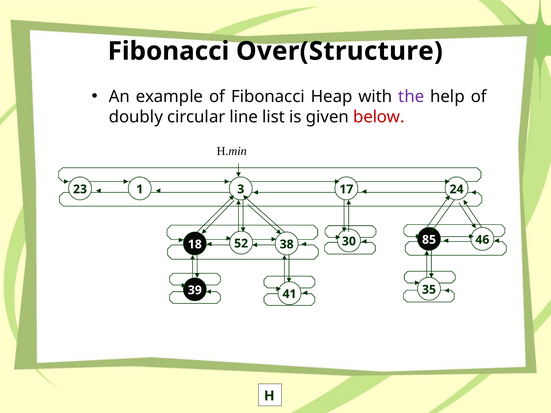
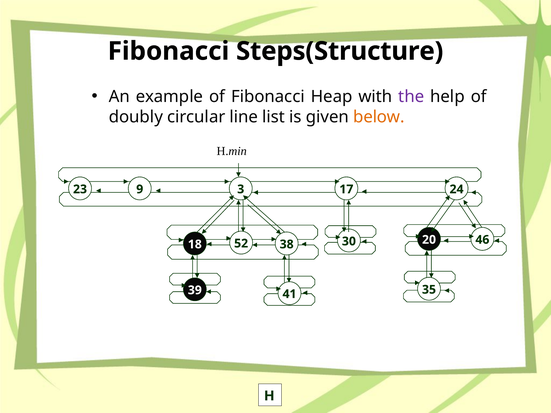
Over(Structure: Over(Structure -> Steps(Structure
below colour: red -> orange
1: 1 -> 9
85: 85 -> 20
